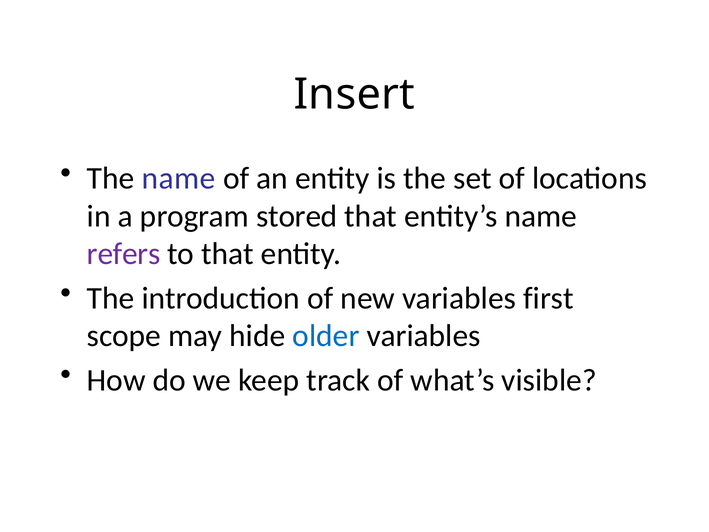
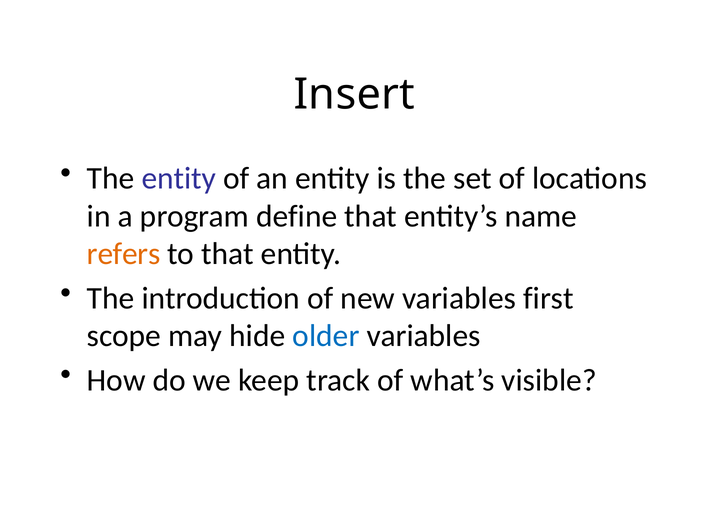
The name: name -> entity
stored: stored -> define
refers colour: purple -> orange
